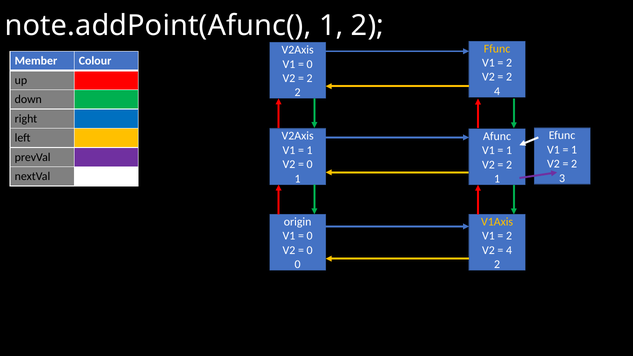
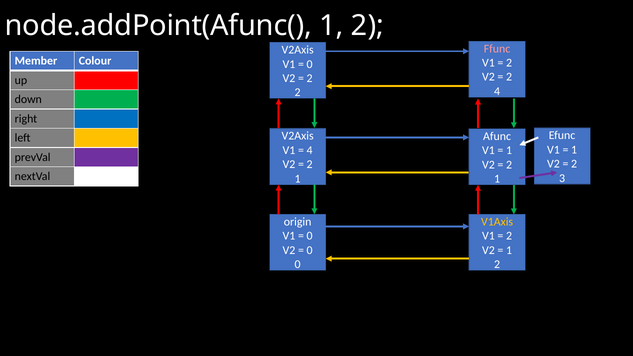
note.addPoint(Afunc(: note.addPoint(Afunc( -> node.addPoint(Afunc(
Ffunc colour: yellow -> pink
1 at (310, 150): 1 -> 4
0 at (310, 165): 0 -> 2
4 at (509, 250): 4 -> 1
